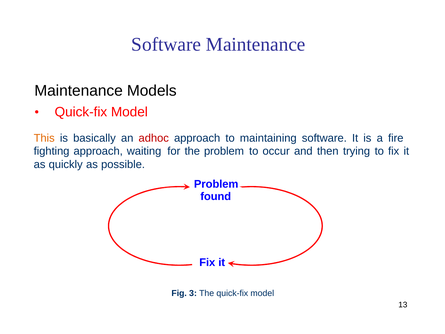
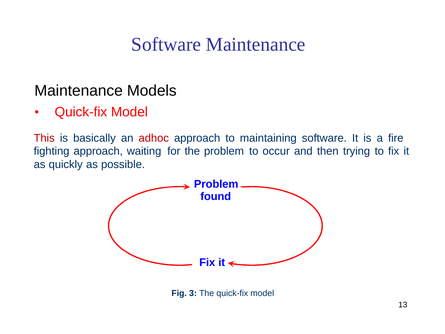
This colour: orange -> red
